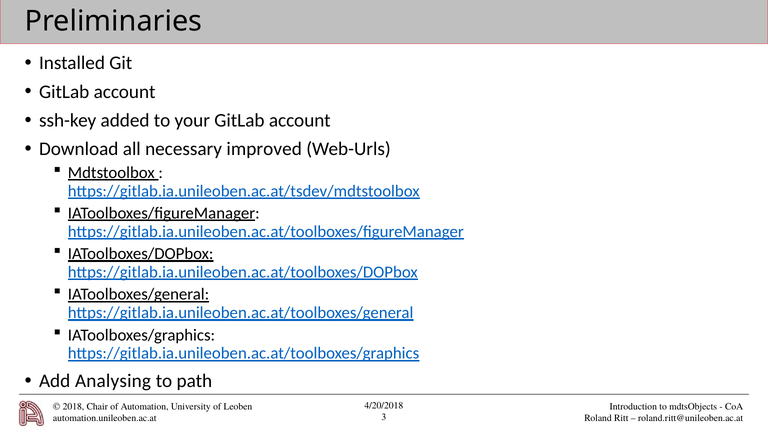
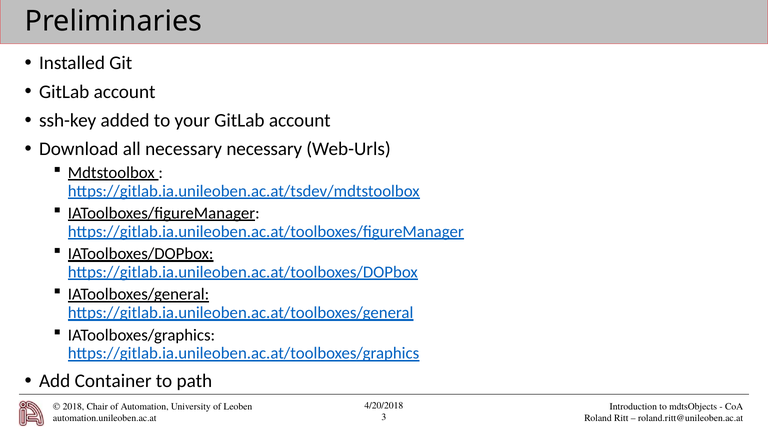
necessary improved: improved -> necessary
Analysing: Analysing -> Container
